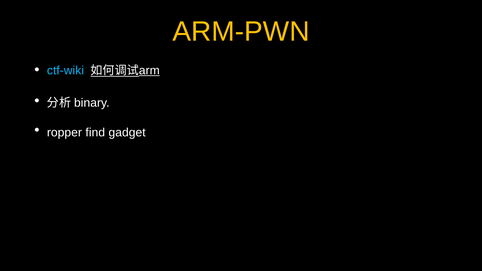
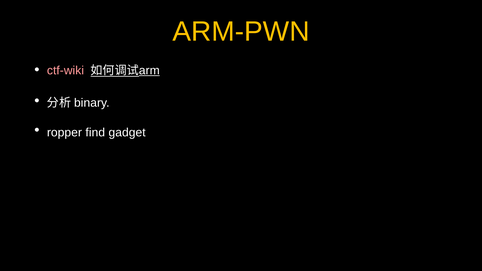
ctf-wiki colour: light blue -> pink
